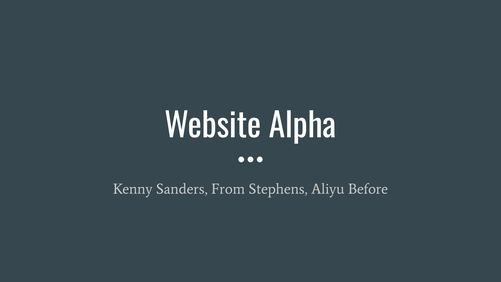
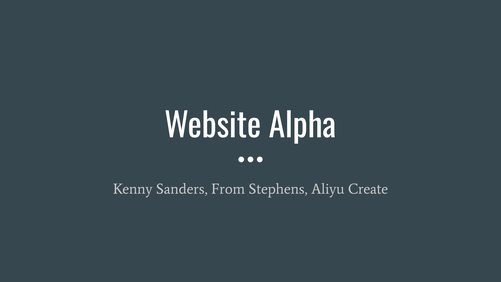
Before: Before -> Create
